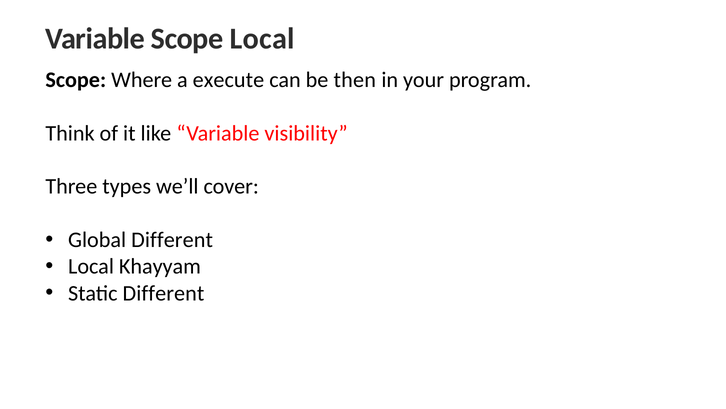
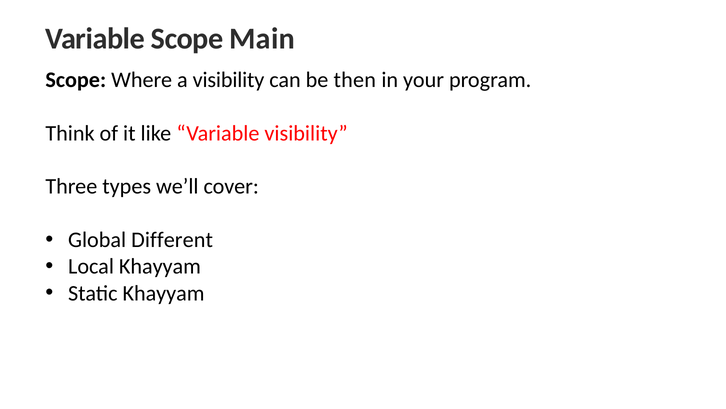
Scope Local: Local -> Main
a execute: execute -> visibility
Static Different: Different -> Khayyam
